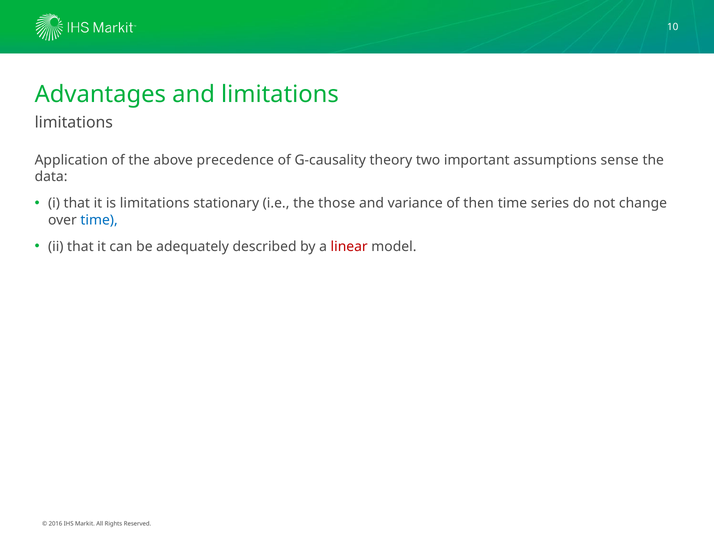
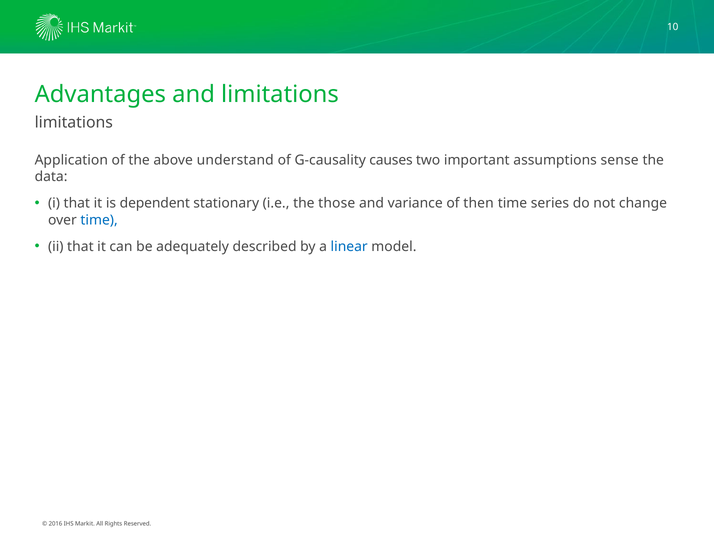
precedence: precedence -> understand
theory: theory -> causes
is limitations: limitations -> dependent
linear colour: red -> blue
